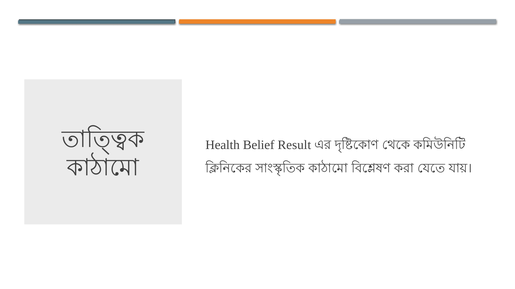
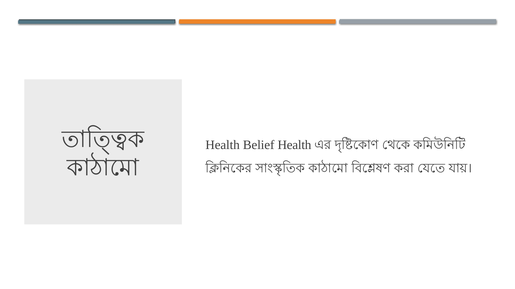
Belief Result: Result -> Health
